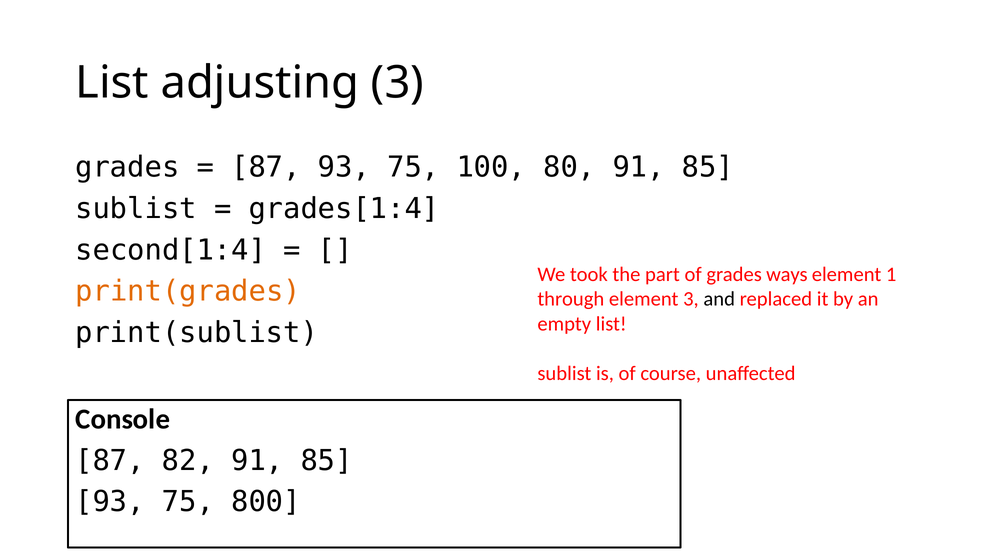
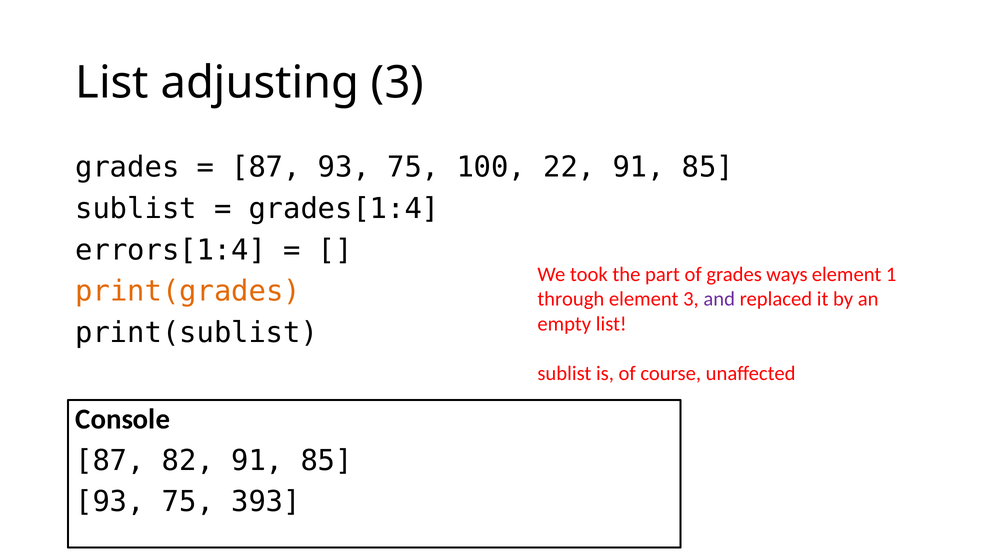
80: 80 -> 22
second[1:4: second[1:4 -> errors[1:4
and colour: black -> purple
800: 800 -> 393
